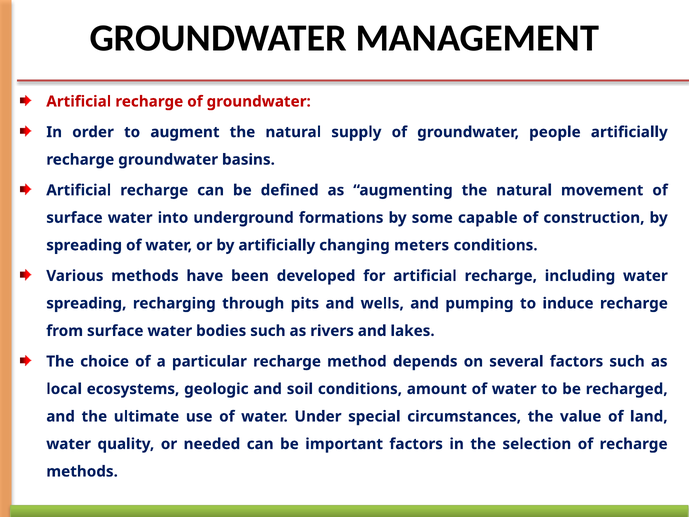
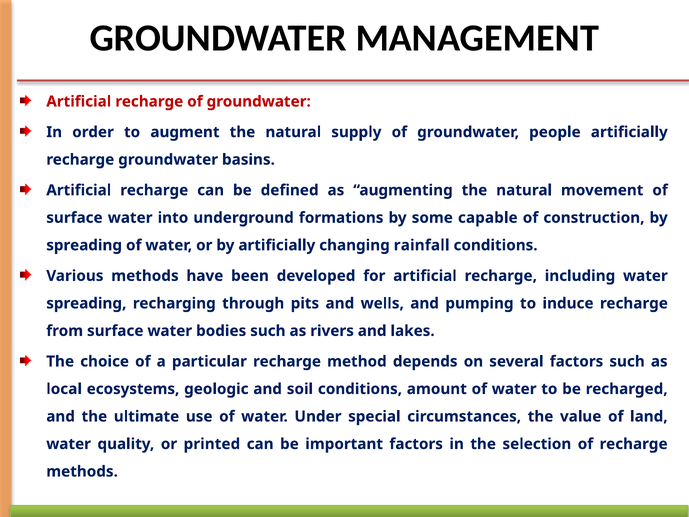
meters: meters -> rainfall
needed: needed -> printed
